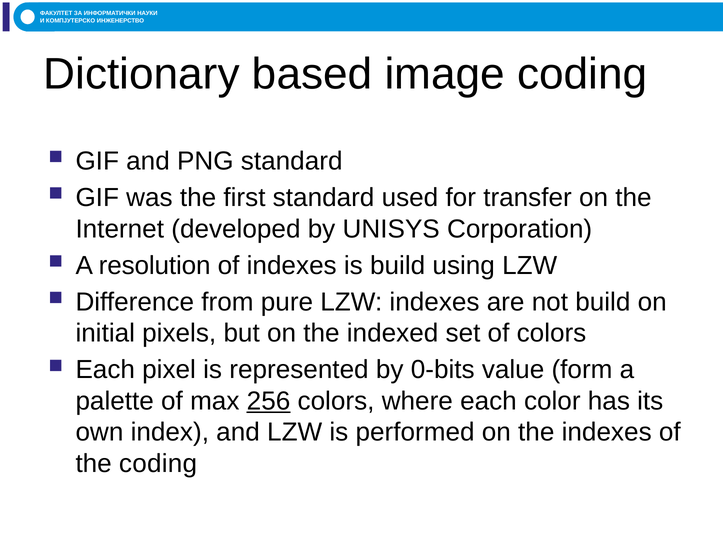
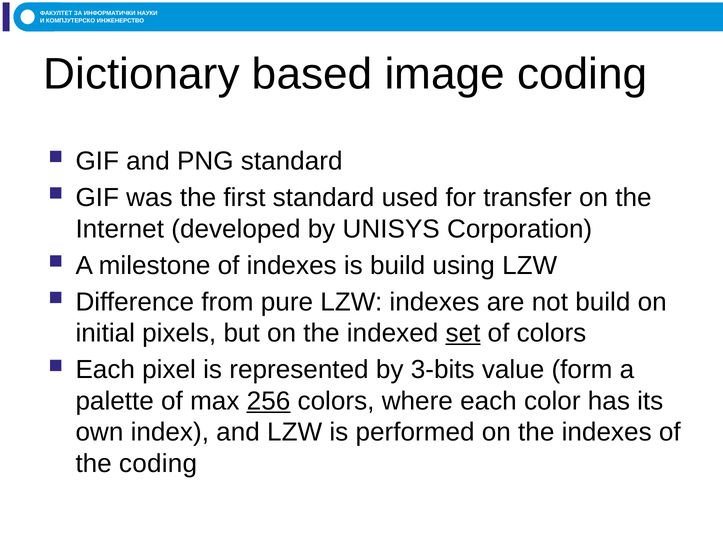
resolution: resolution -> milestone
set underline: none -> present
0-bits: 0-bits -> 3-bits
